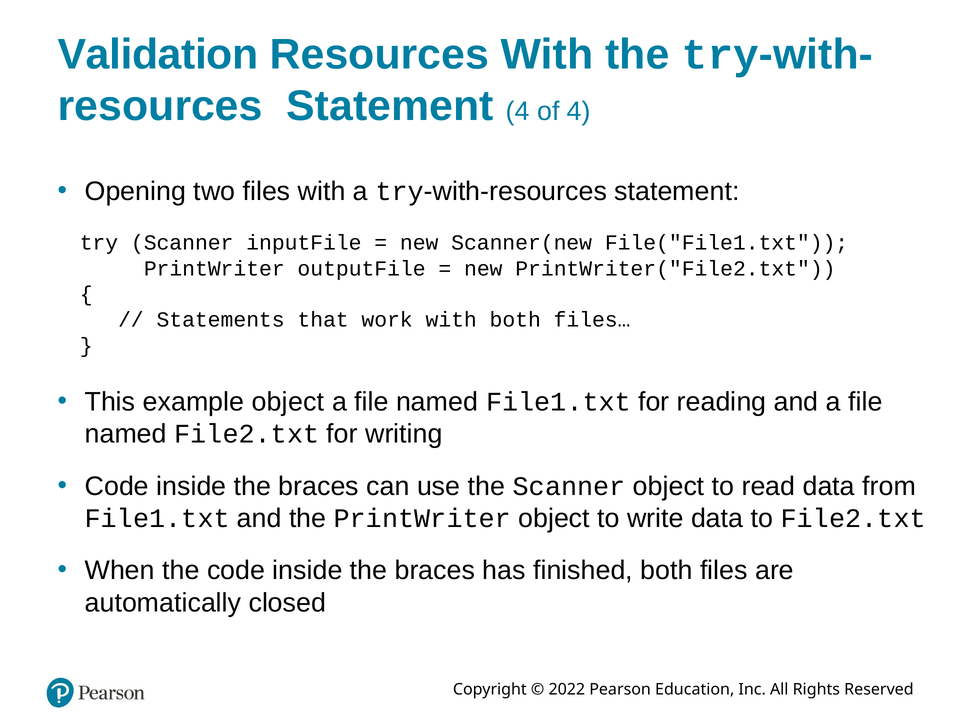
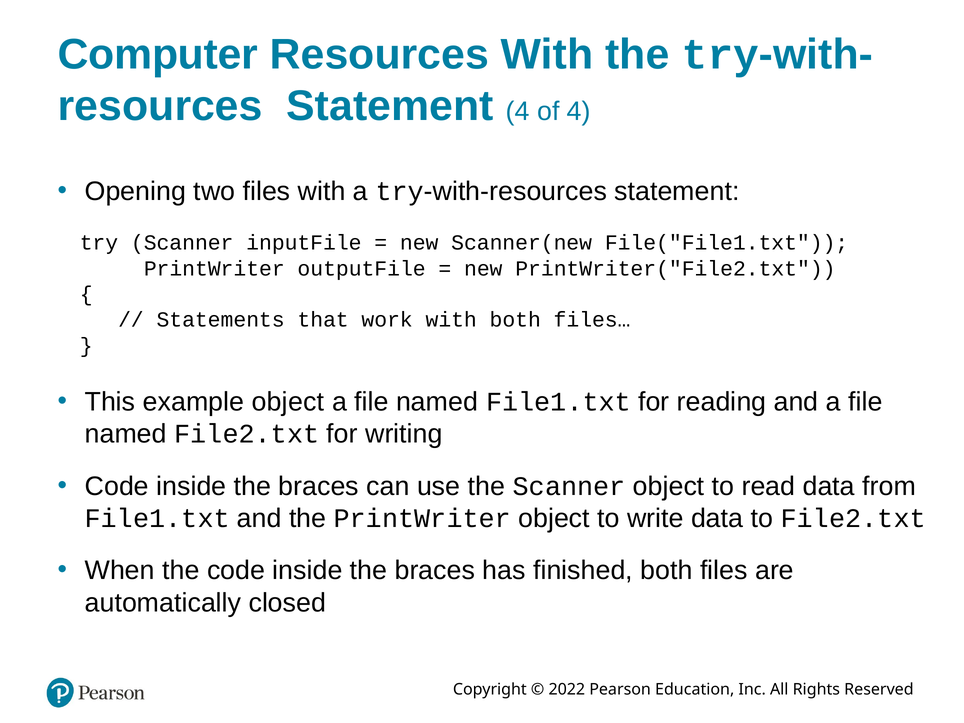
Validation: Validation -> Computer
